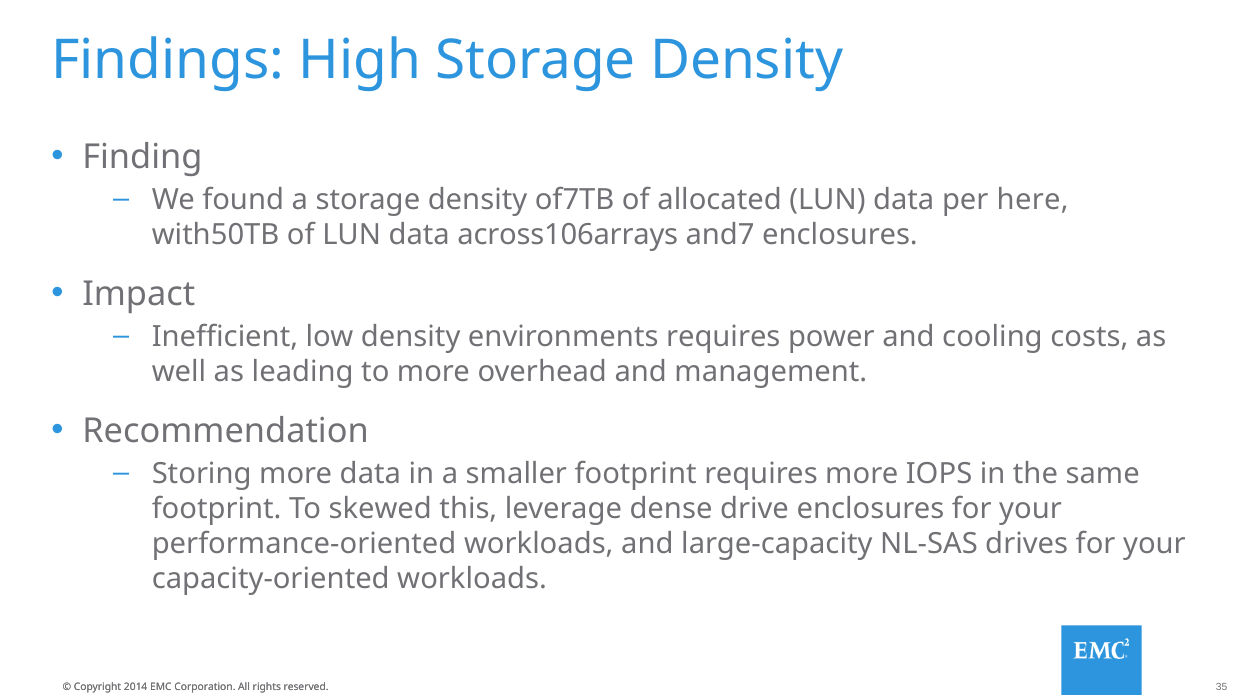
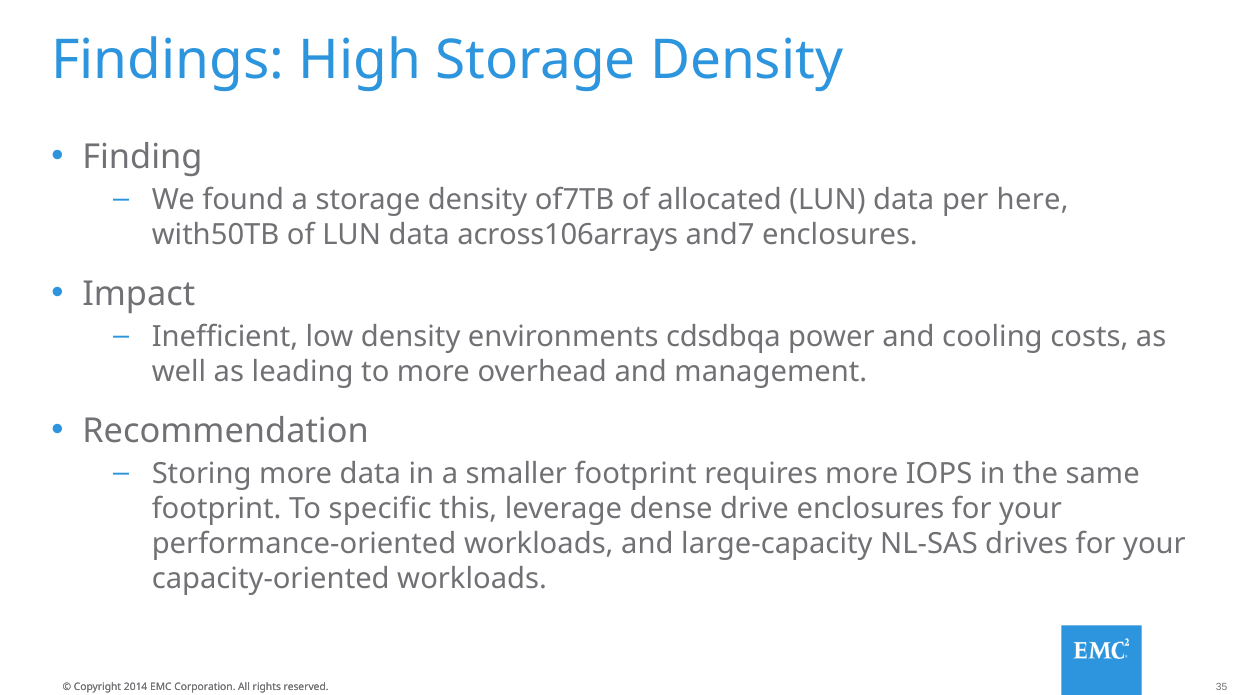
environments requires: requires -> cdsdbqa
skewed: skewed -> specific
